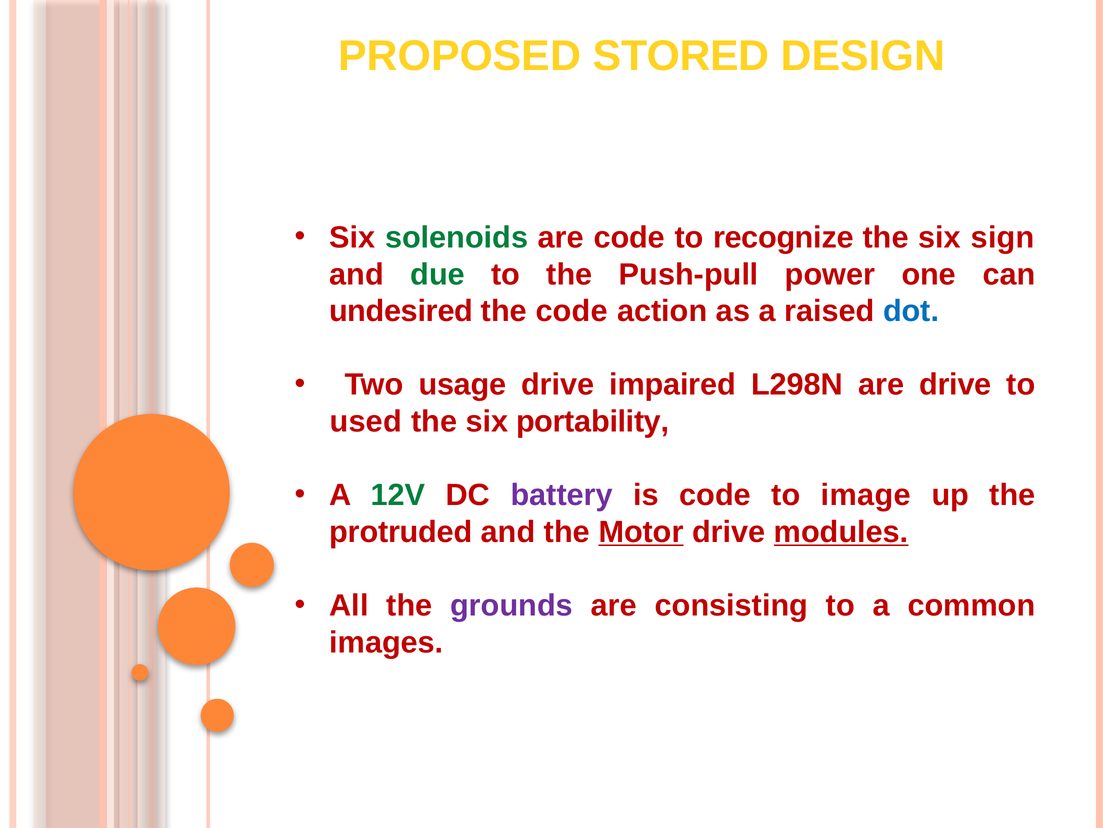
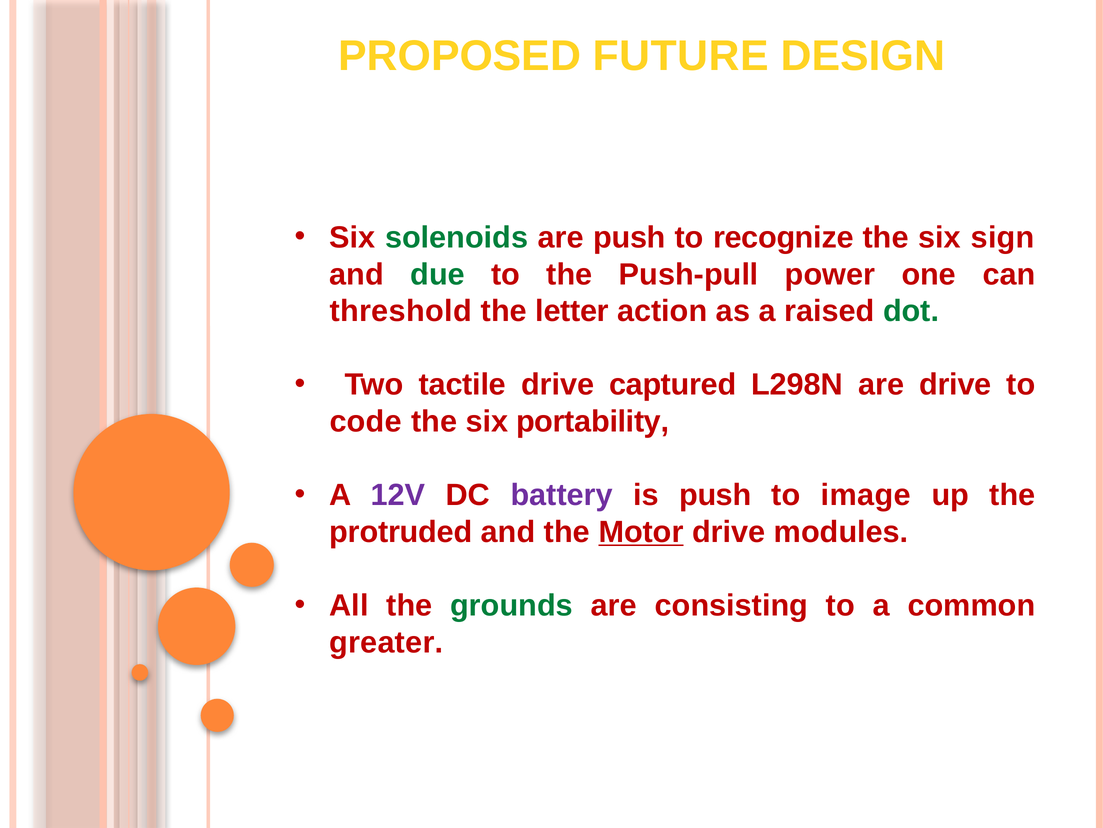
STORED: STORED -> FUTURE
are code: code -> push
undesired: undesired -> threshold
the code: code -> letter
dot colour: blue -> green
usage: usage -> tactile
impaired: impaired -> captured
used: used -> code
12V colour: green -> purple
is code: code -> push
modules underline: present -> none
grounds colour: purple -> green
images: images -> greater
